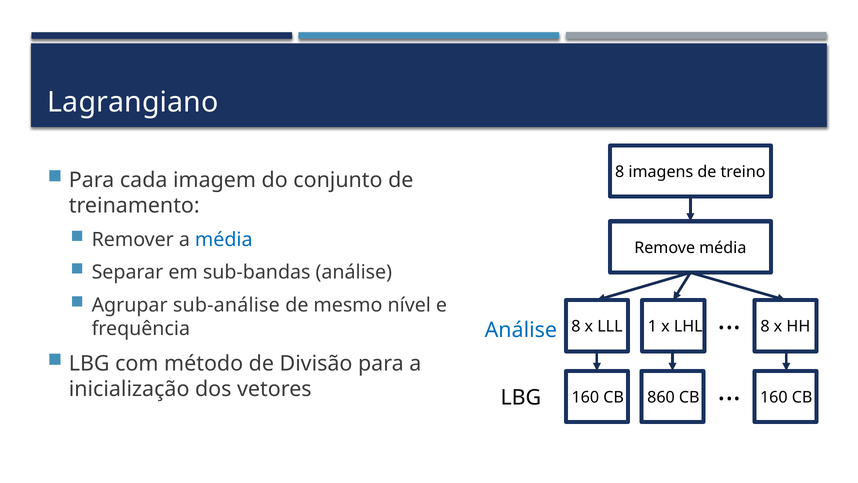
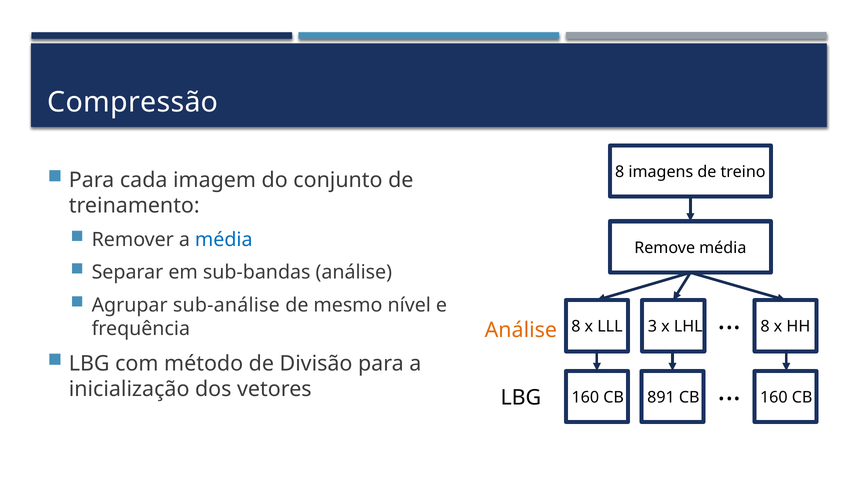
Lagrangiano: Lagrangiano -> Compressão
1: 1 -> 3
Análise at (521, 330) colour: blue -> orange
860: 860 -> 891
